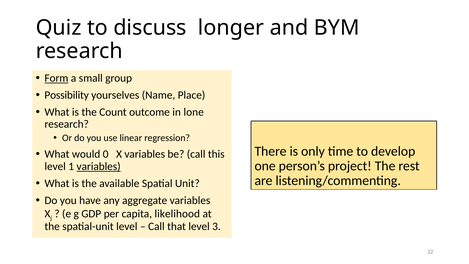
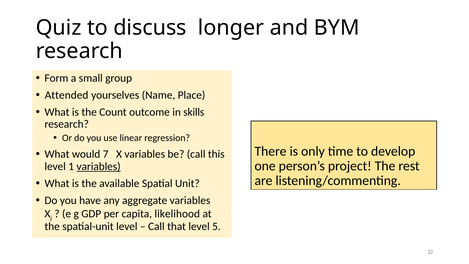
Form underline: present -> none
Possibility: Possibility -> Attended
lone: lone -> skills
0: 0 -> 7
3: 3 -> 5
